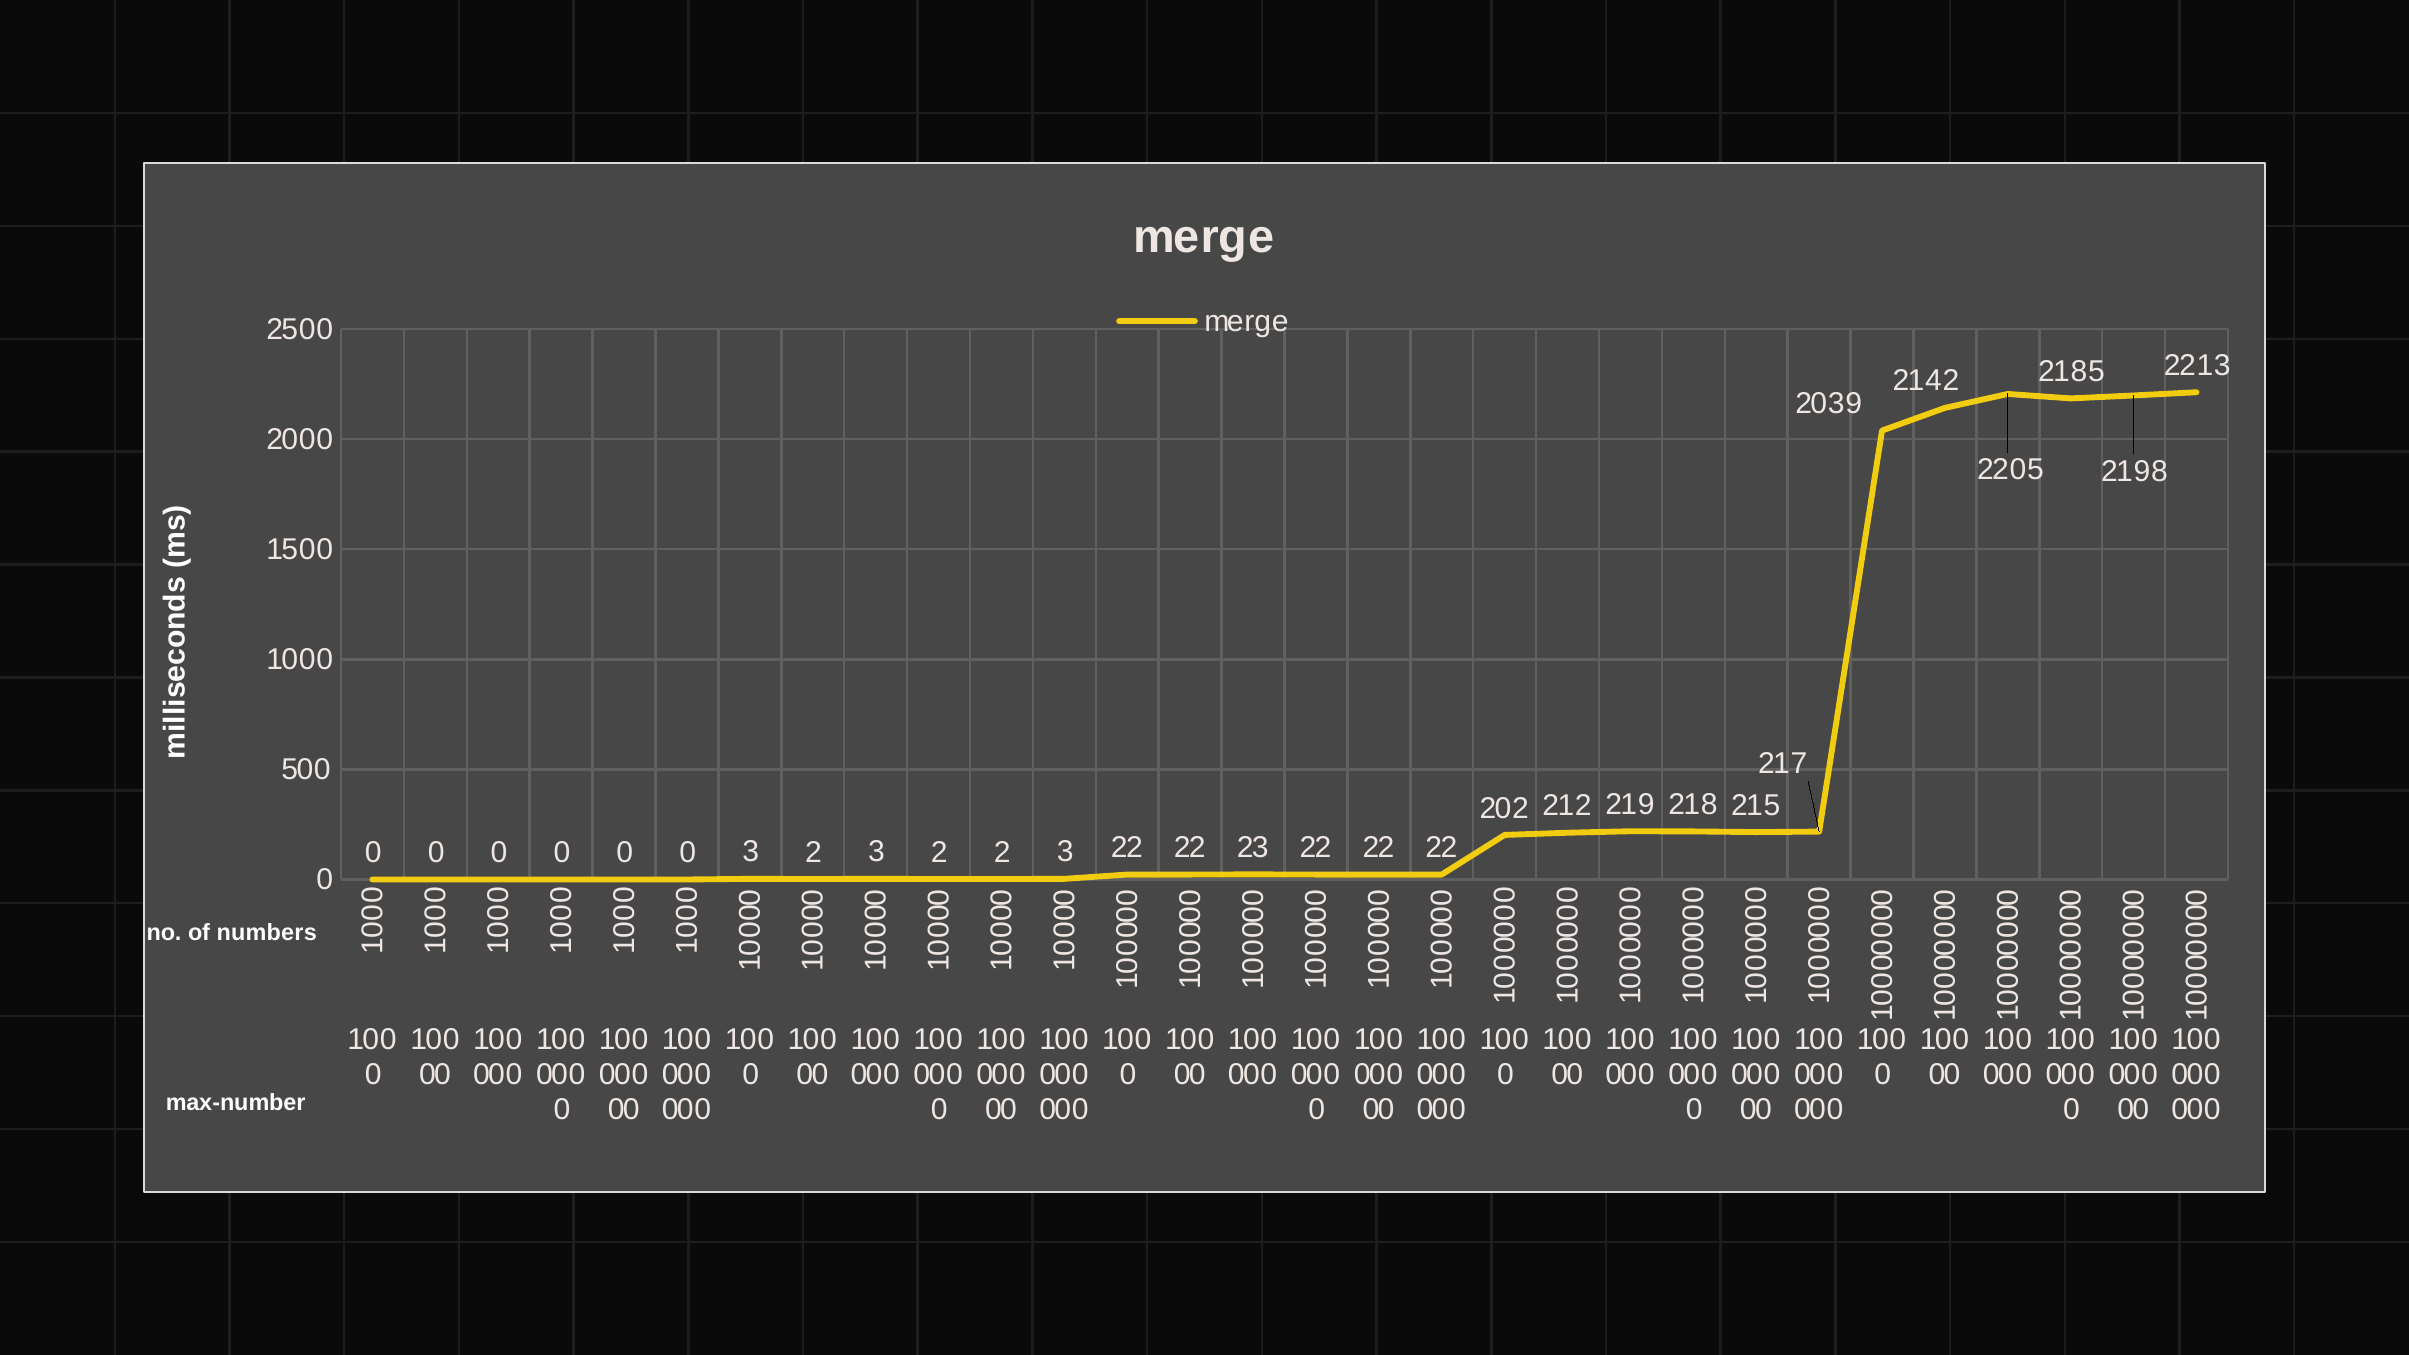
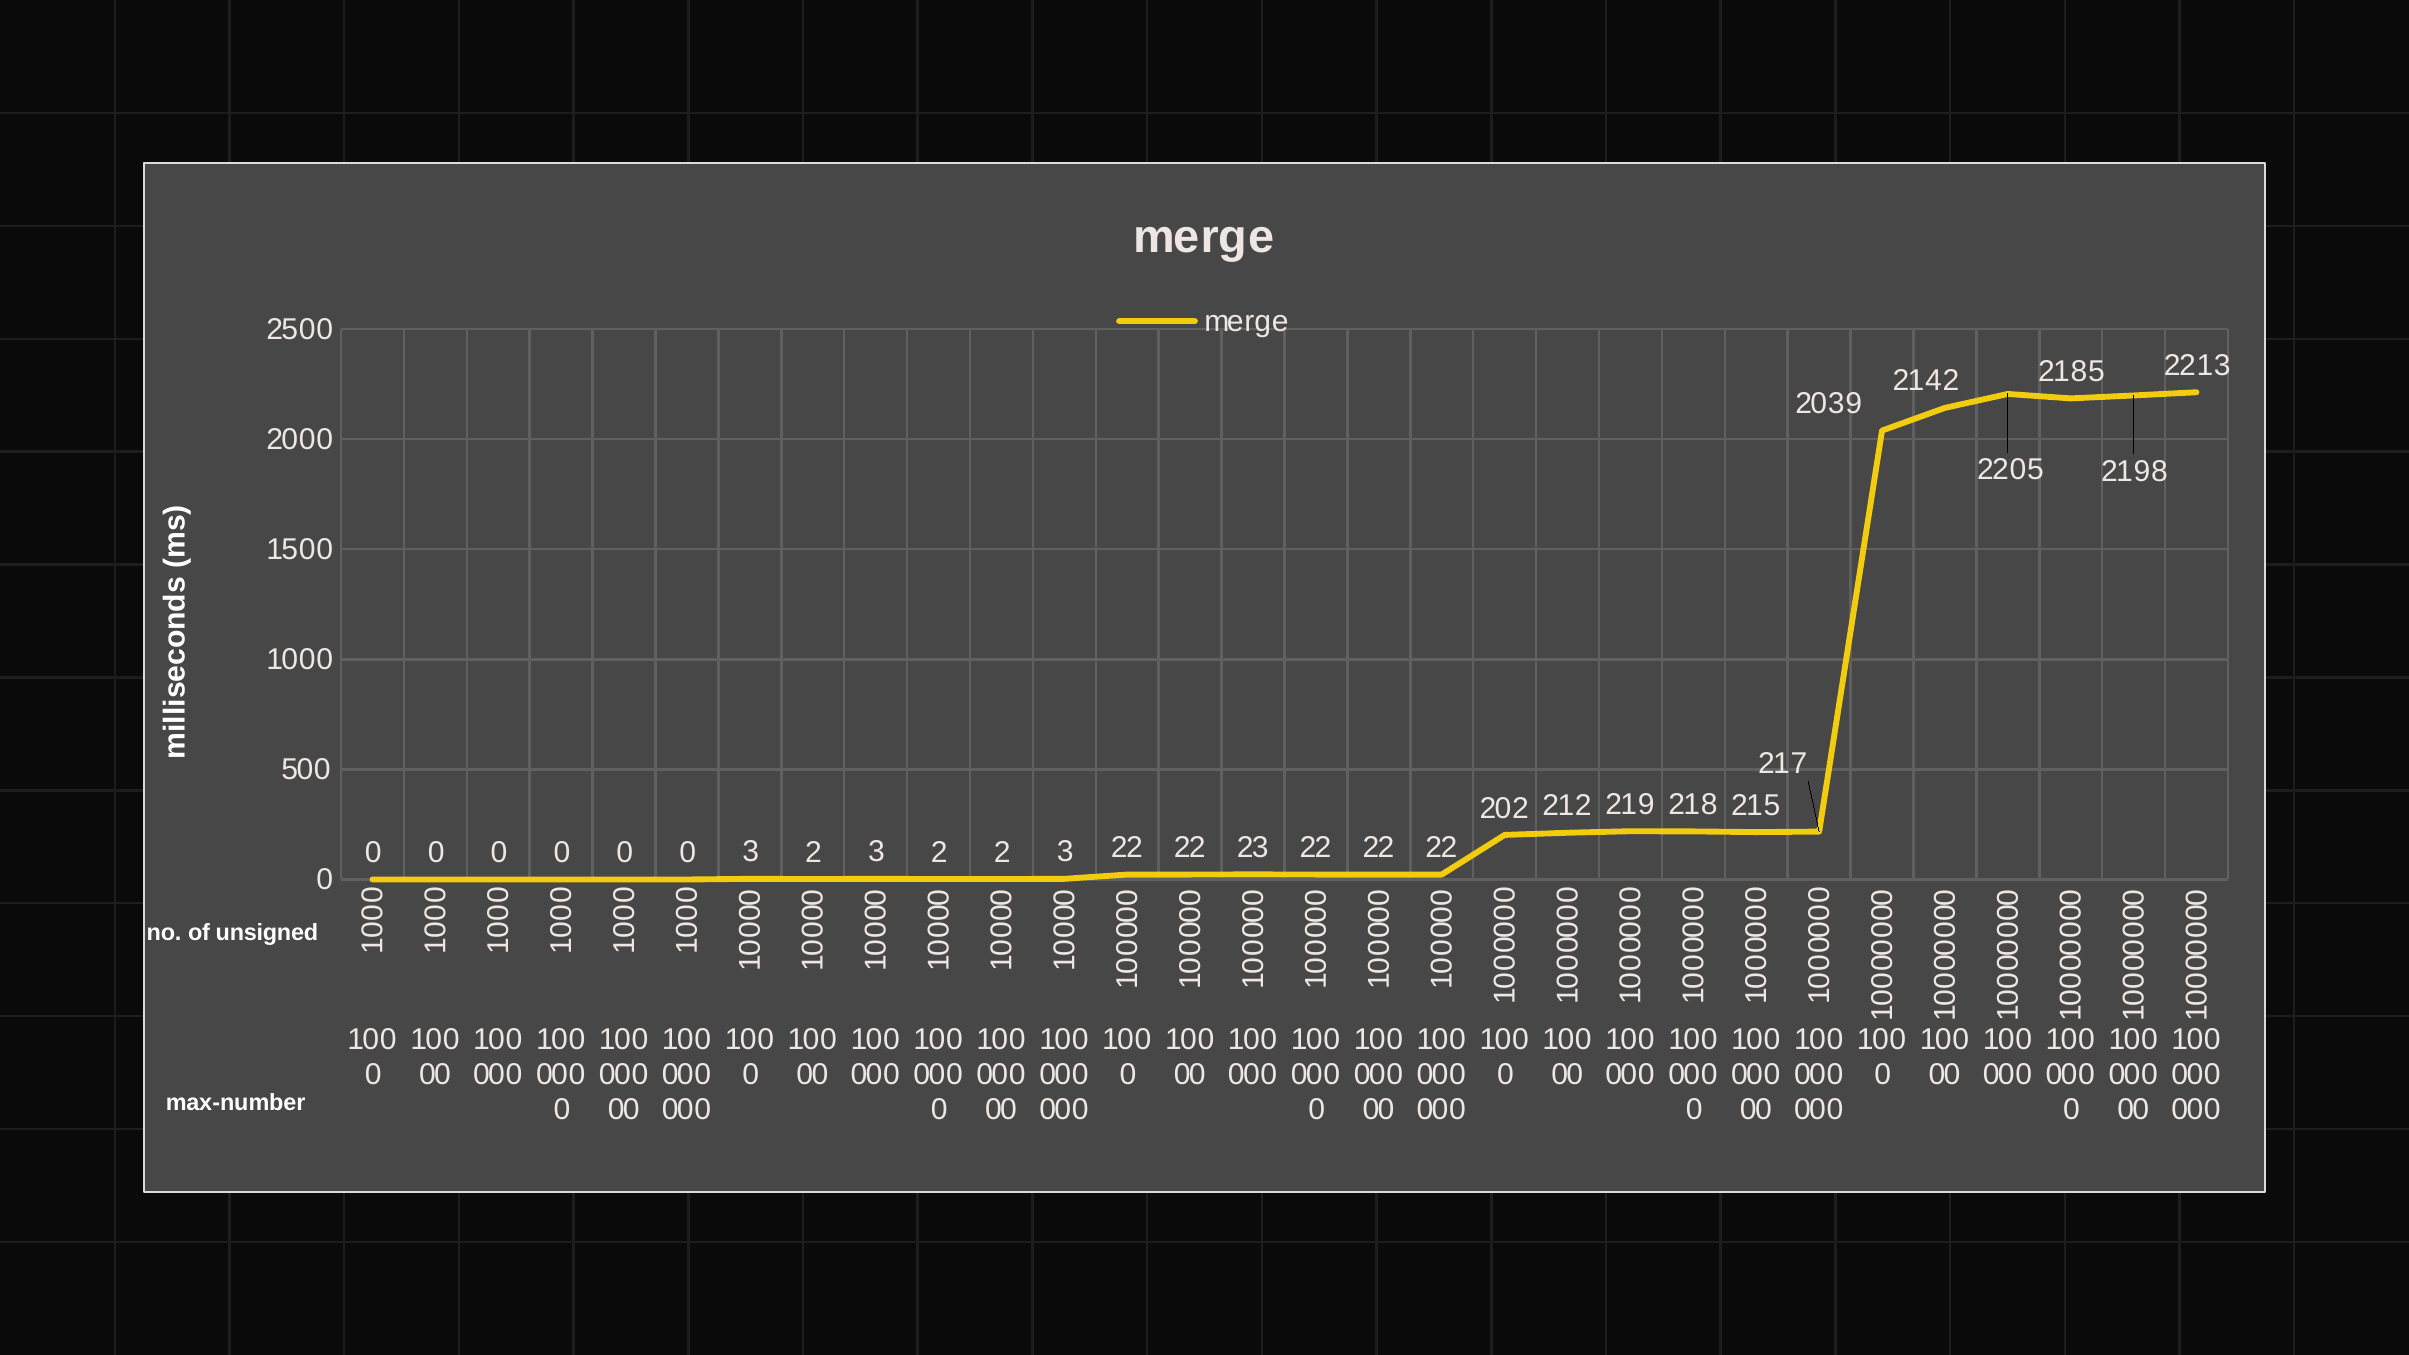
numbers: numbers -> unsigned
